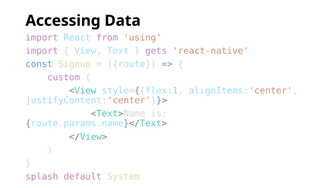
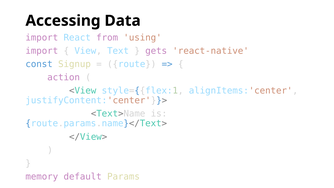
custom: custom -> action
splash: splash -> memory
System: System -> Params
